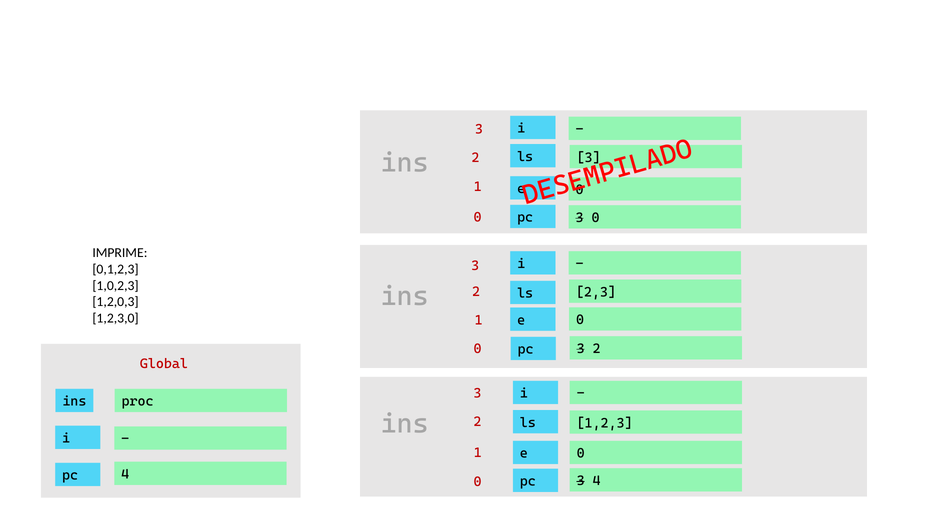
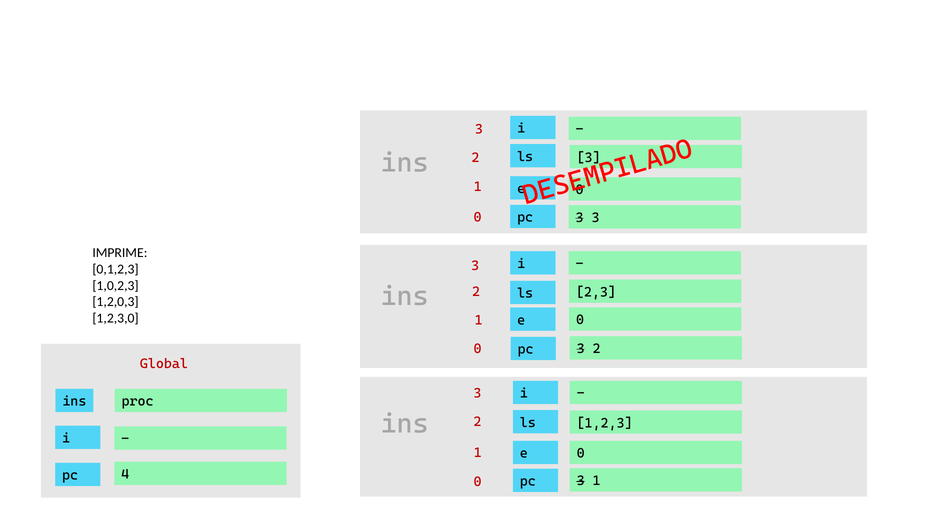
0 at (596, 218): 0 -> 3
3 4: 4 -> 1
